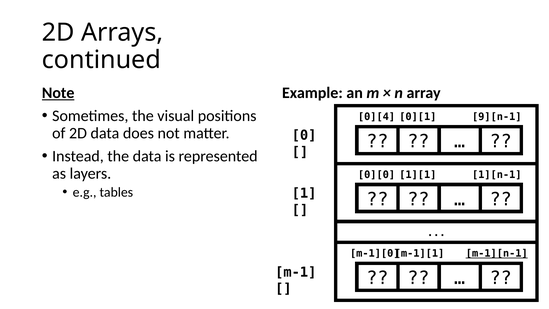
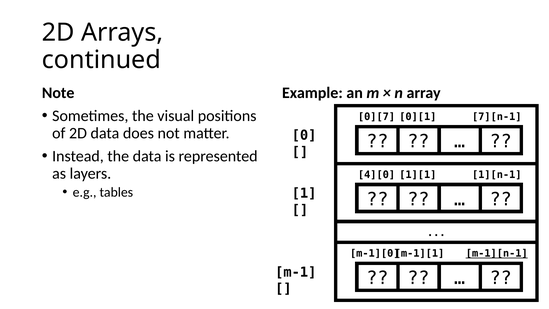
Note underline: present -> none
0][4: 0][4 -> 0][7
9][n-1: 9][n-1 -> 7][n-1
0][0: 0][0 -> 4][0
